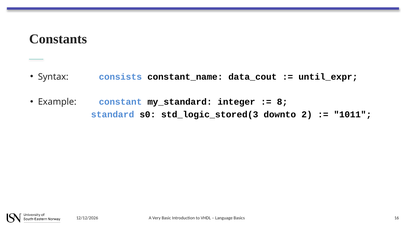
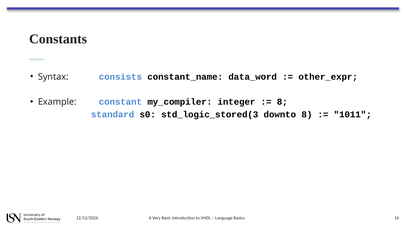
data_cout: data_cout -> data_word
until_expr: until_expr -> other_expr
my_standard: my_standard -> my_compiler
downto 2: 2 -> 8
